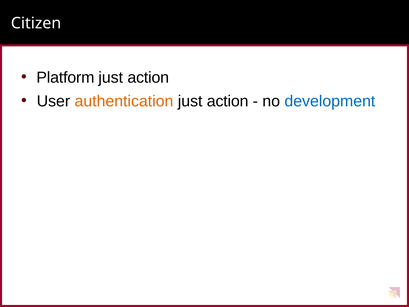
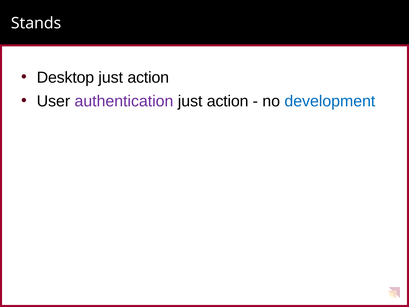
Citizen: Citizen -> Stands
Platform: Platform -> Desktop
authentication colour: orange -> purple
